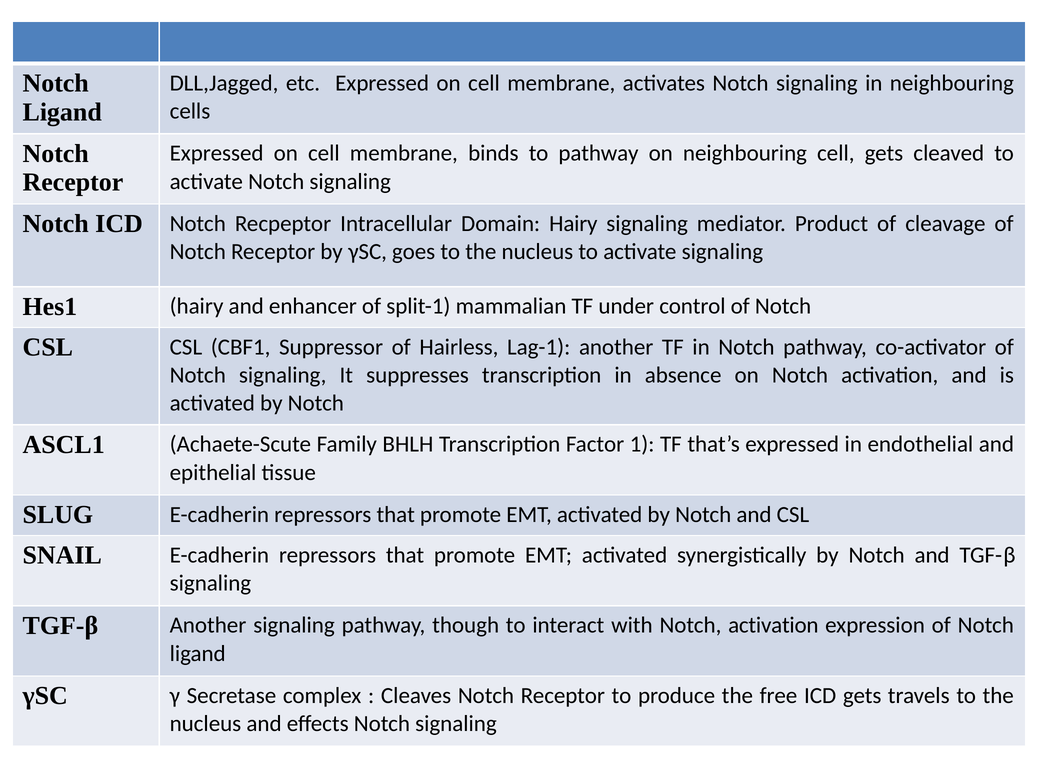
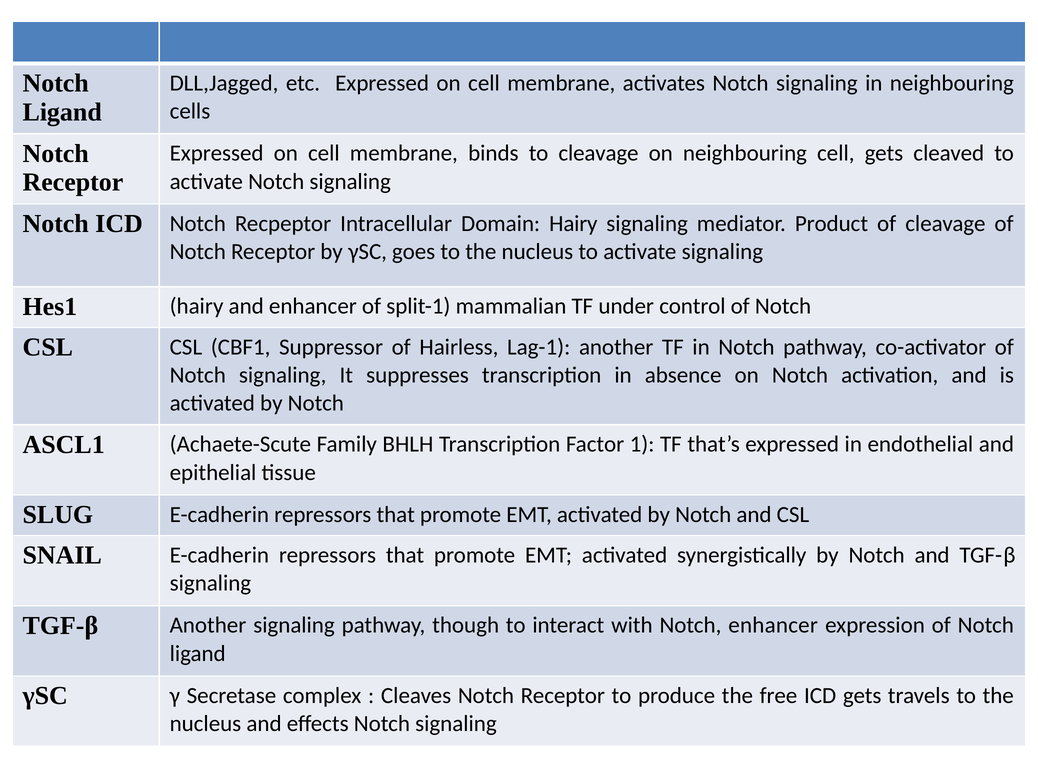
to pathway: pathway -> cleavage
with Notch activation: activation -> enhancer
